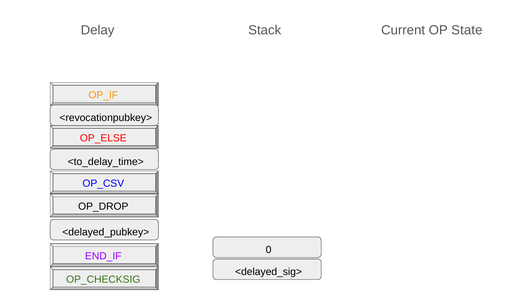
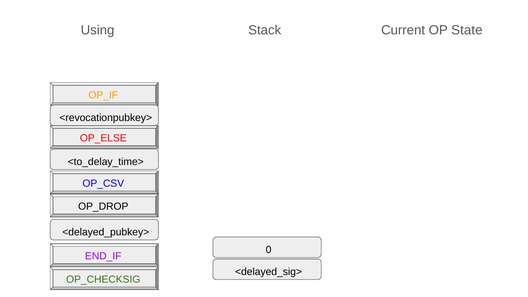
Delay: Delay -> Using
